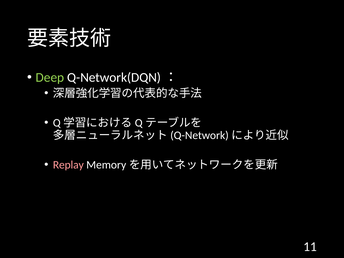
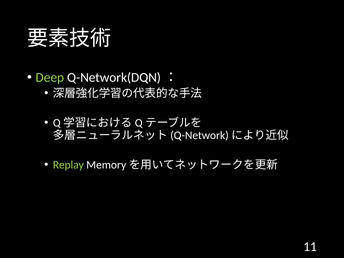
Replay colour: pink -> light green
